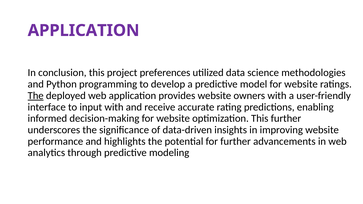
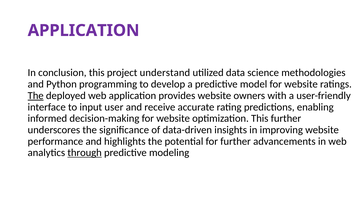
preferences: preferences -> understand
input with: with -> user
through underline: none -> present
